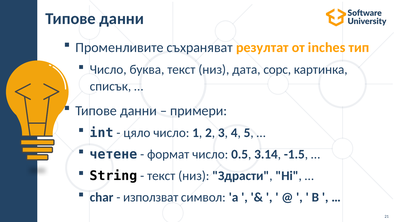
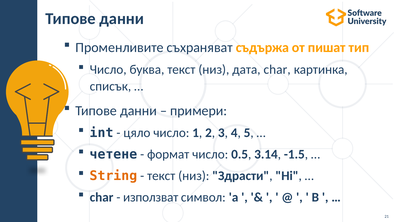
резултат: резултат -> съдържа
inches: inches -> пишат
дата сорс: сорс -> char
String colour: black -> orange
